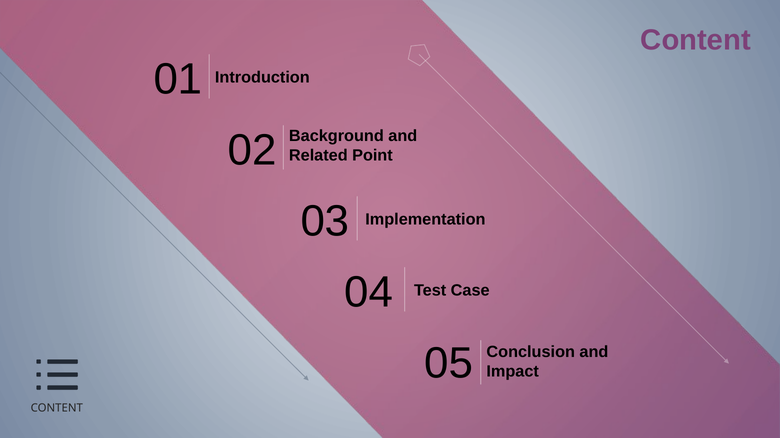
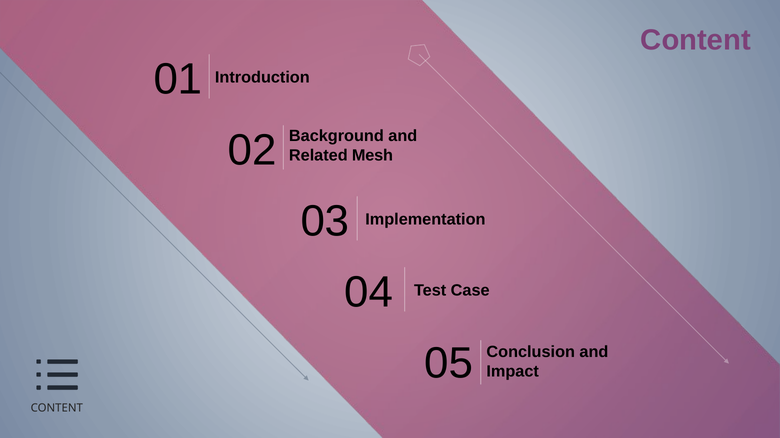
Point: Point -> Mesh
